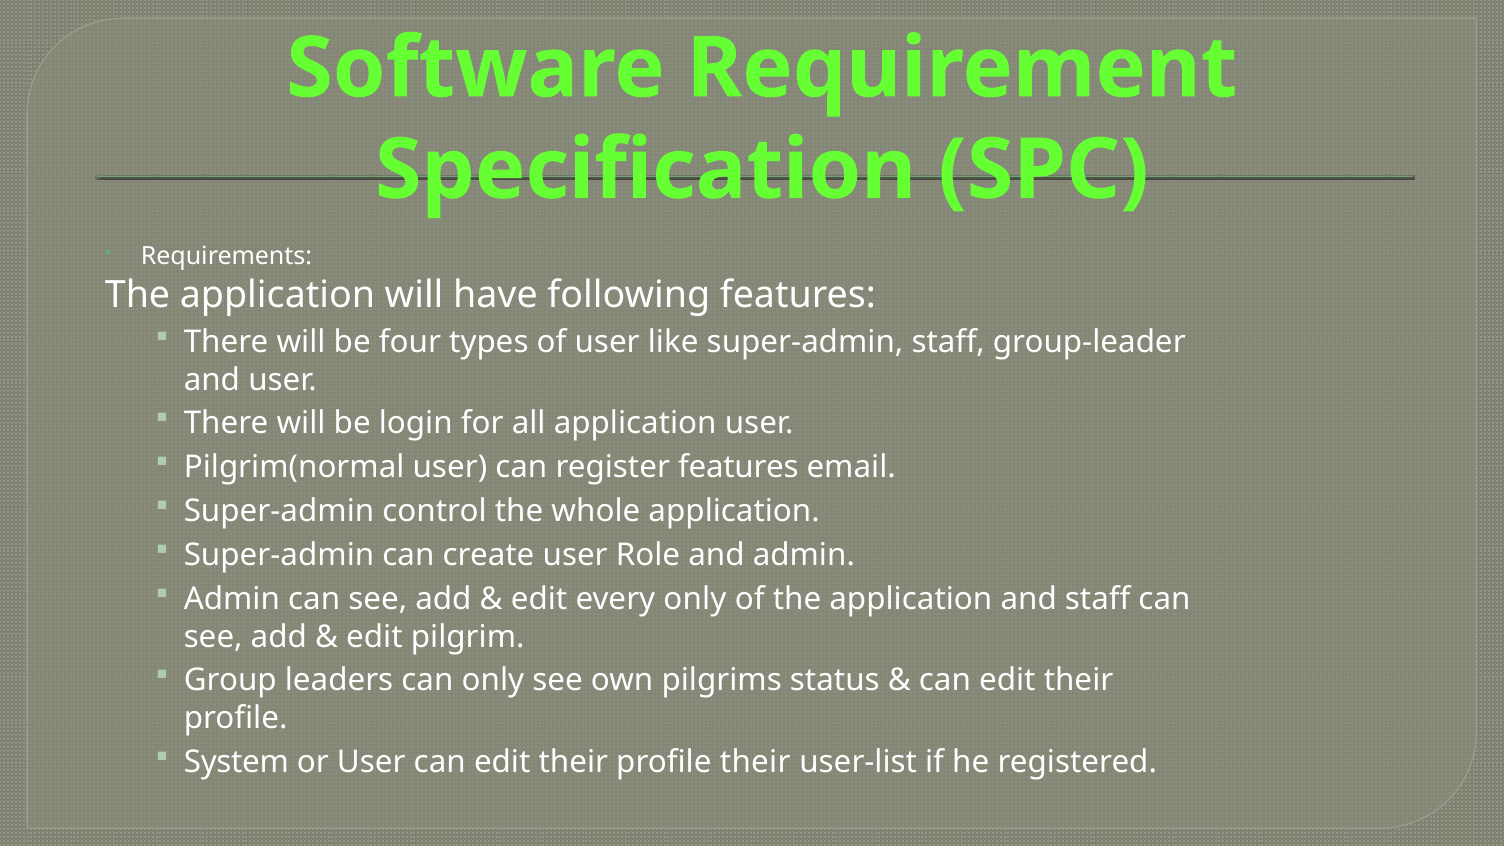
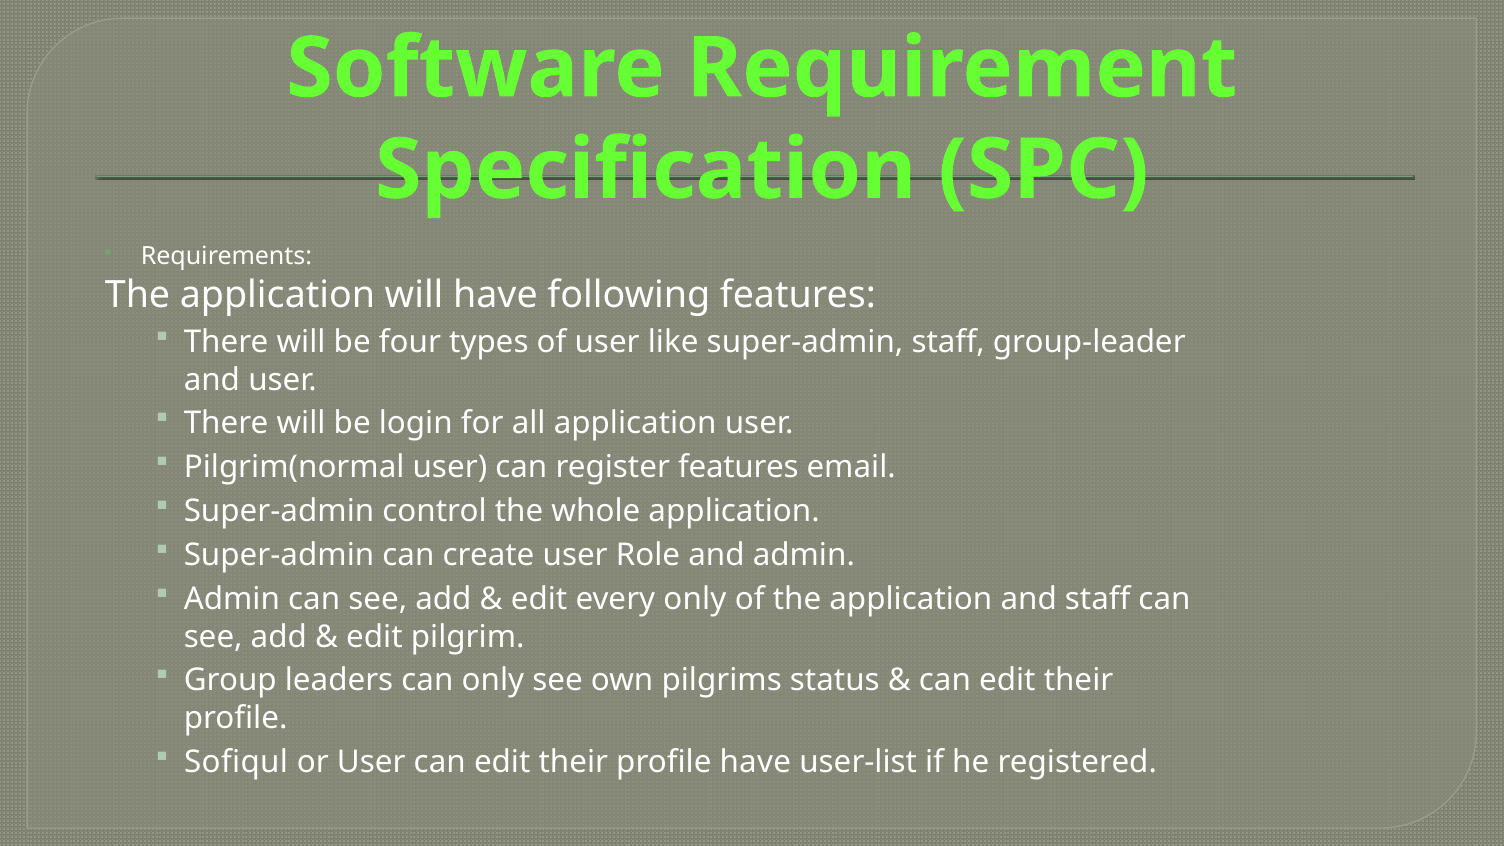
System: System -> Sofiqul
profile their: their -> have
